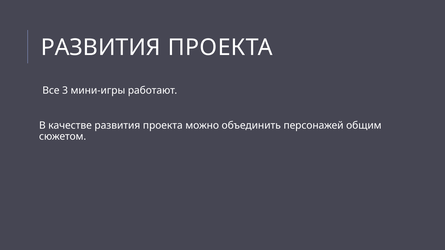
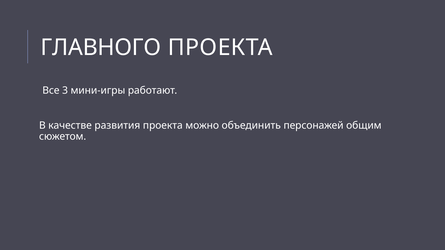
РАЗВИТИЯ at (101, 48): РАЗВИТИЯ -> ГЛАВНОГО
